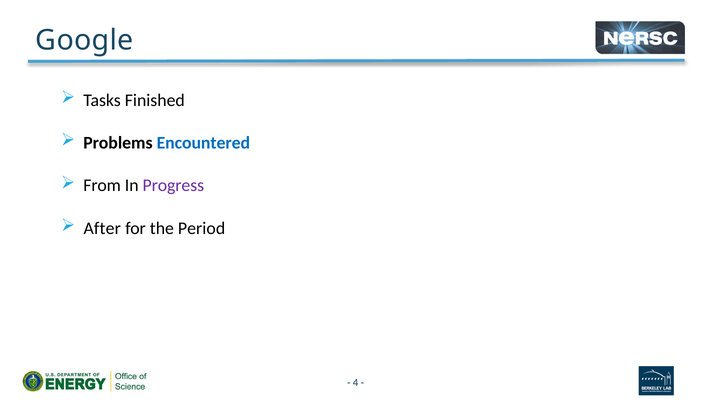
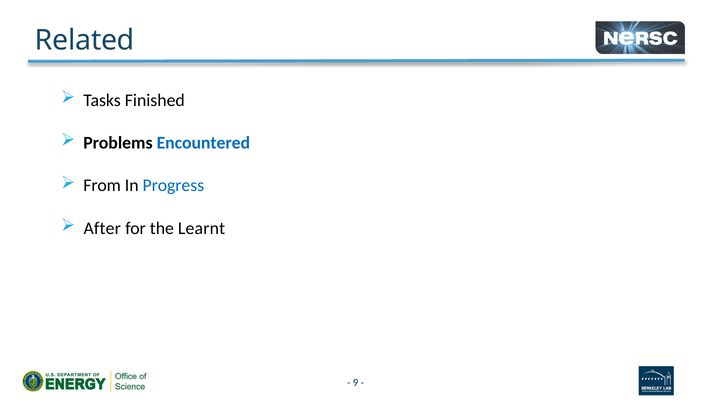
Google: Google -> Related
Progress colour: purple -> blue
Period: Period -> Learnt
4: 4 -> 9
